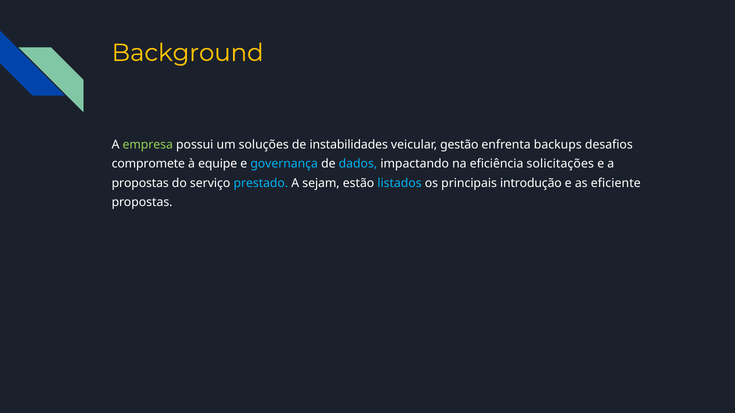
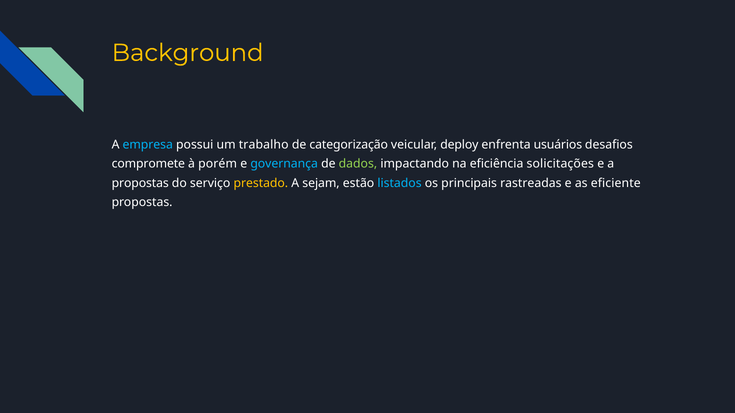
empresa colour: light green -> light blue
soluções: soluções -> trabalho
instabilidades: instabilidades -> categorização
gestão: gestão -> deploy
backups: backups -> usuários
equipe: equipe -> porém
dados colour: light blue -> light green
prestado colour: light blue -> yellow
introdução: introdução -> rastreadas
